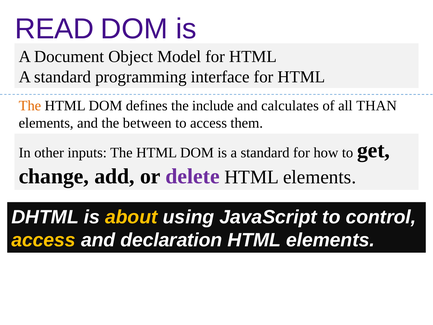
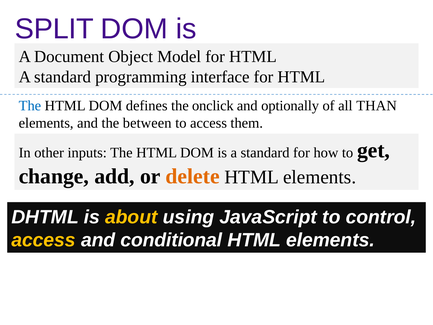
READ: READ -> SPLIT
The at (30, 106) colour: orange -> blue
include: include -> onclick
calculates: calculates -> optionally
delete colour: purple -> orange
declaration: declaration -> conditional
